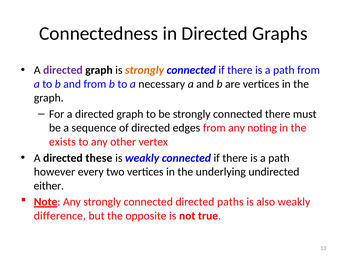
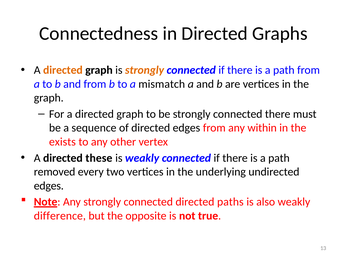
directed at (63, 70) colour: purple -> orange
necessary: necessary -> mismatch
noting: noting -> within
however: however -> removed
either at (49, 186): either -> edges
